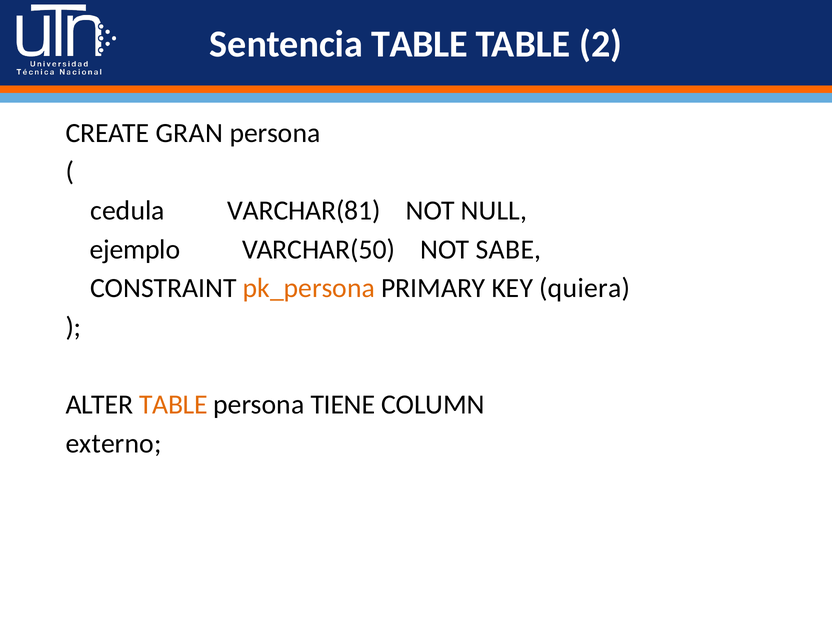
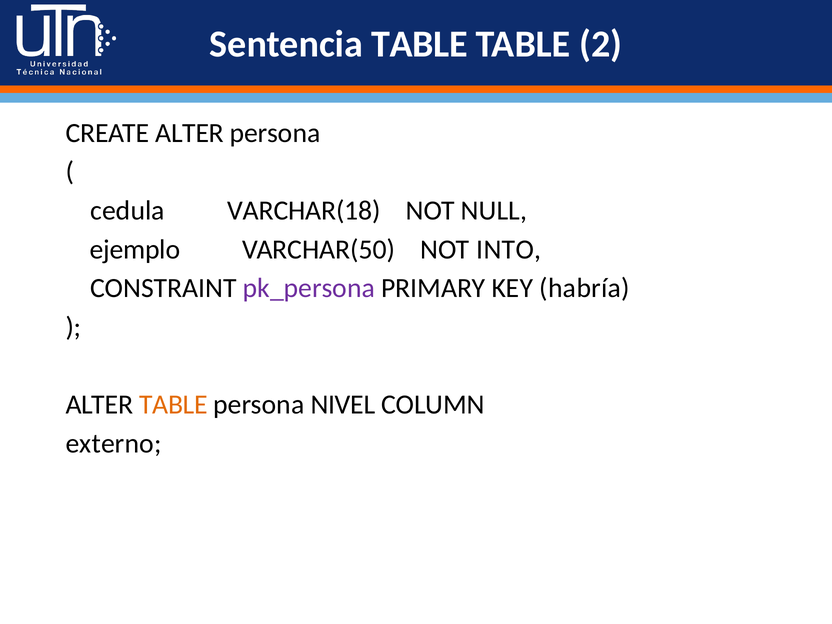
CREATE GRAN: GRAN -> ALTER
VARCHAR(81: VARCHAR(81 -> VARCHAR(18
SABE: SABE -> INTO
pk_persona colour: orange -> purple
quiera: quiera -> habría
TIENE: TIENE -> NIVEL
